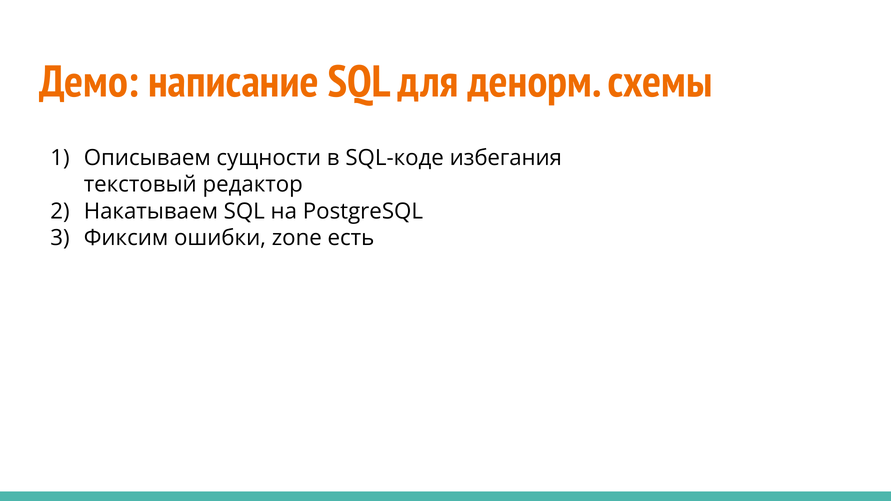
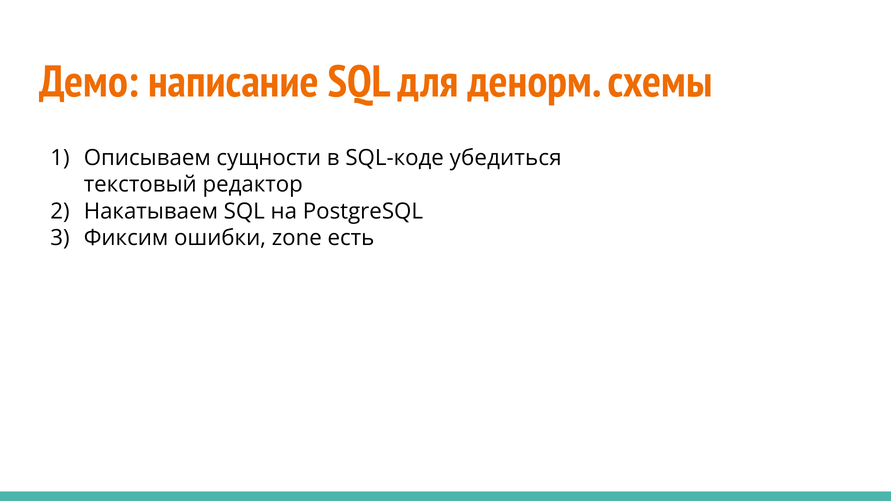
избегания: избегания -> убедиться
